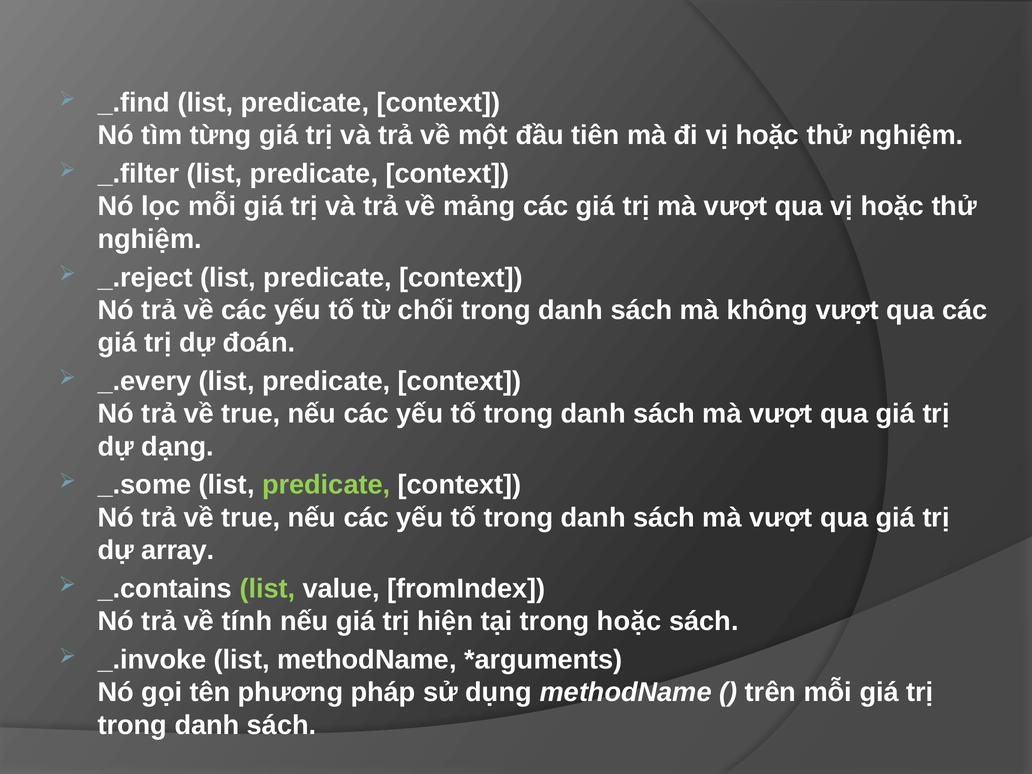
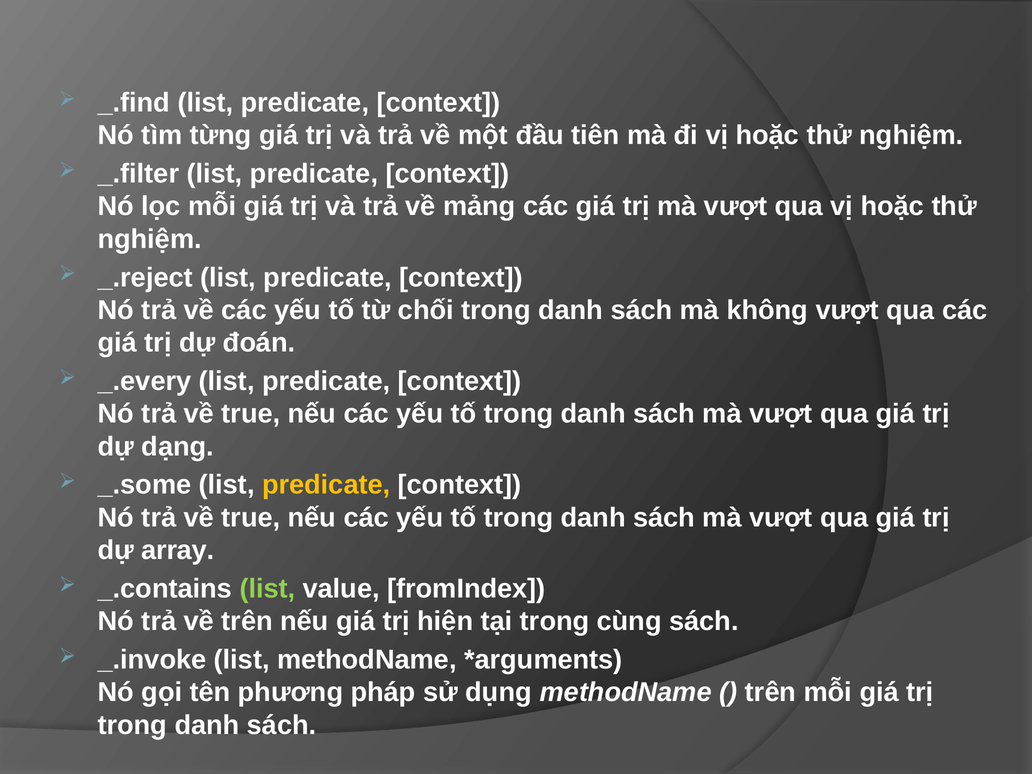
predicate at (326, 485) colour: light green -> yellow
về tính: tính -> trên
trong hoặc: hoặc -> cùng
